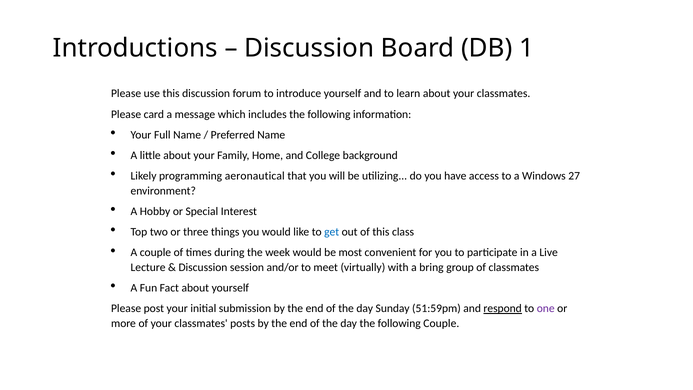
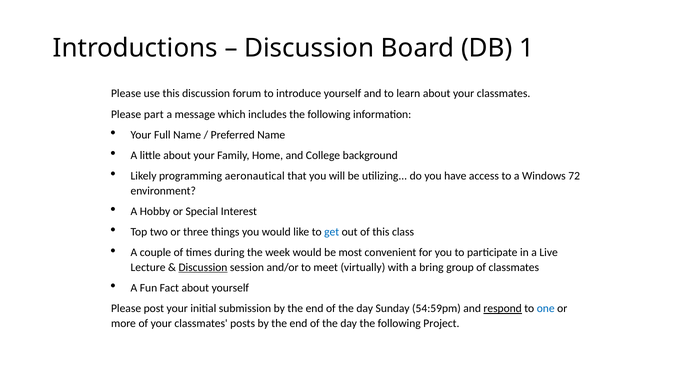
card: card -> part
27: 27 -> 72
Discussion at (203, 267) underline: none -> present
51:59pm: 51:59pm -> 54:59pm
one colour: purple -> blue
following Couple: Couple -> Project
